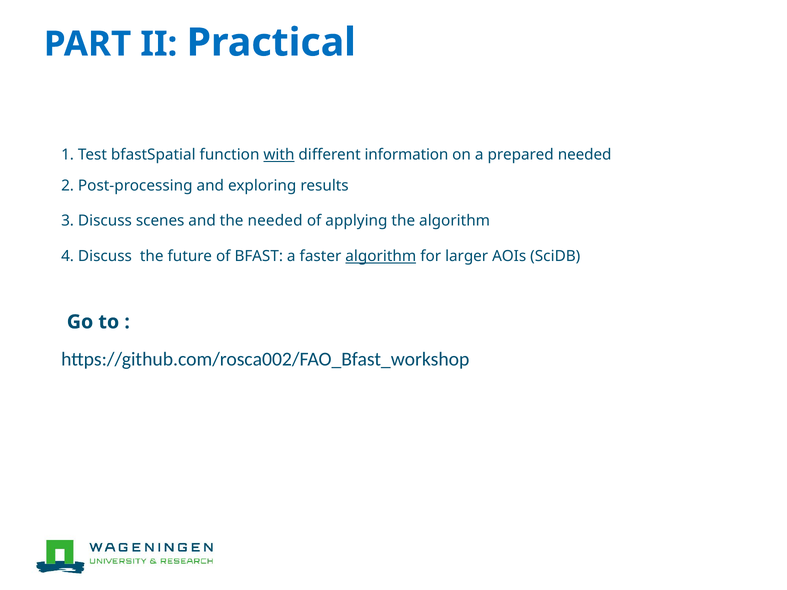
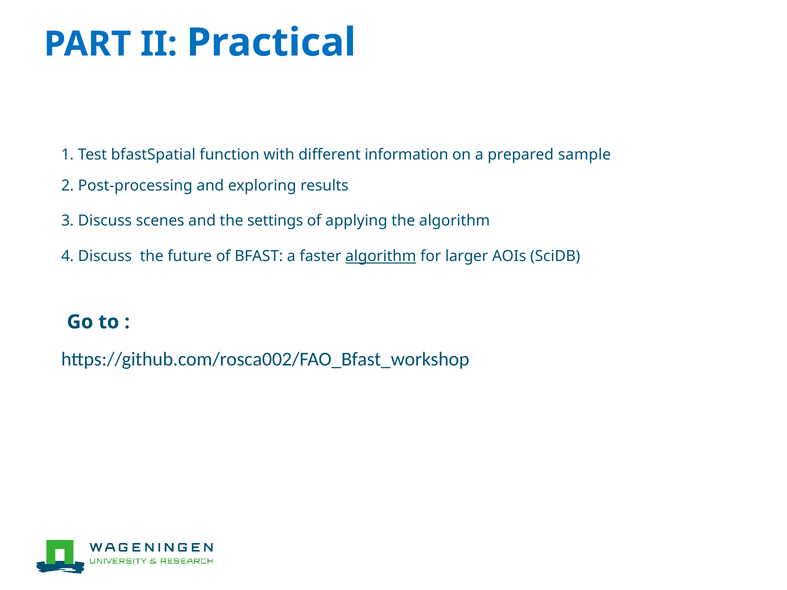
with underline: present -> none
prepared needed: needed -> sample
the needed: needed -> settings
